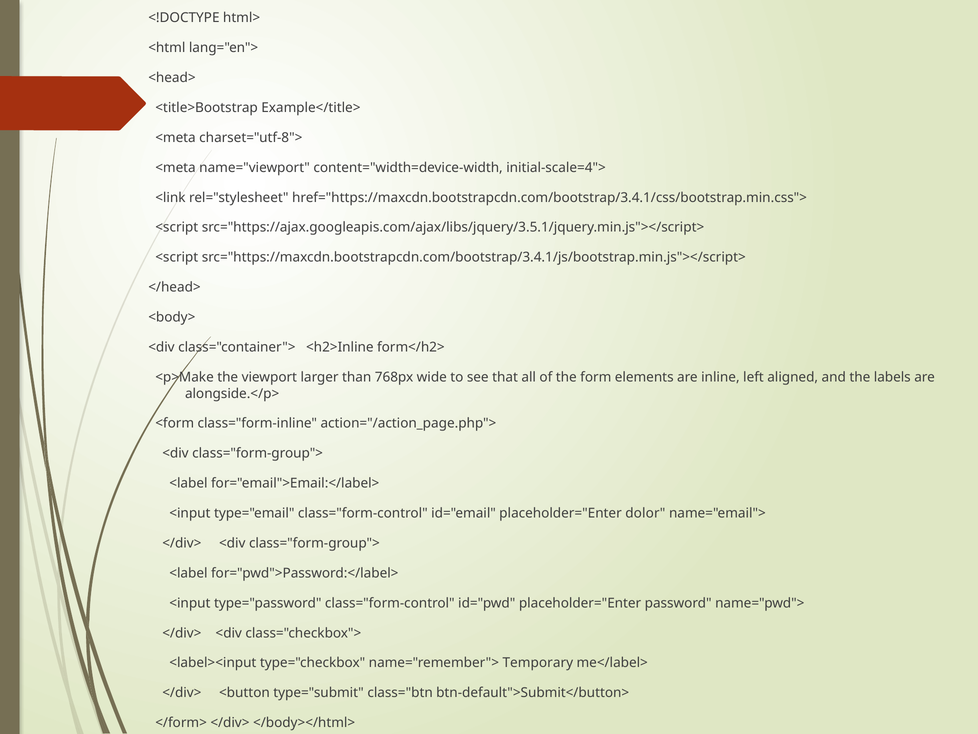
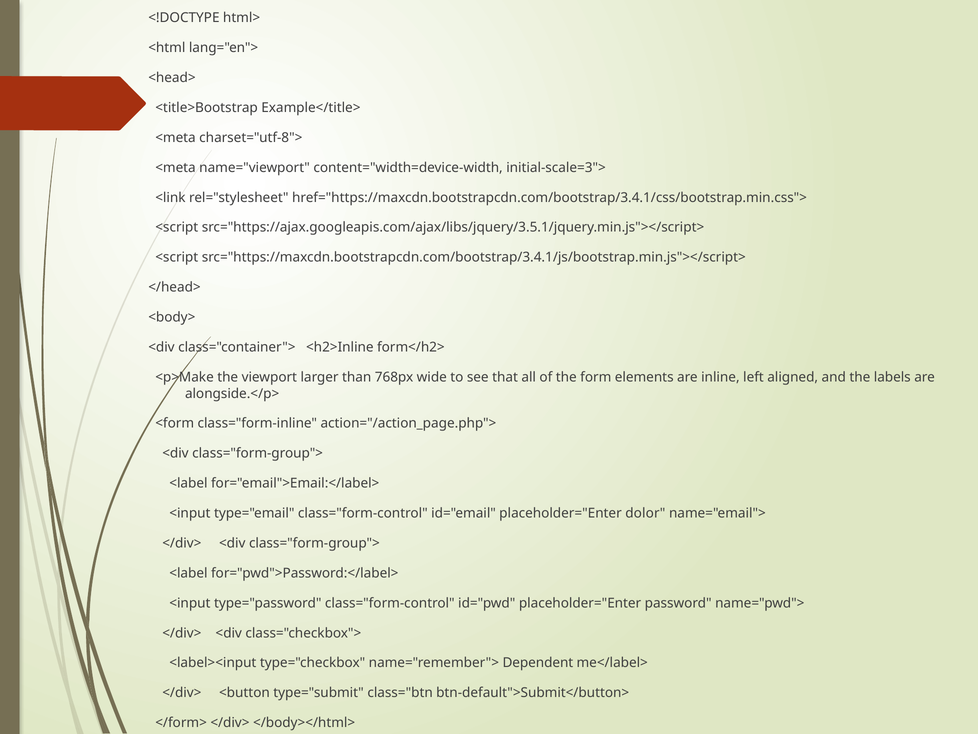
initial-scale=4">: initial-scale=4"> -> initial-scale=3">
Temporary: Temporary -> Dependent
